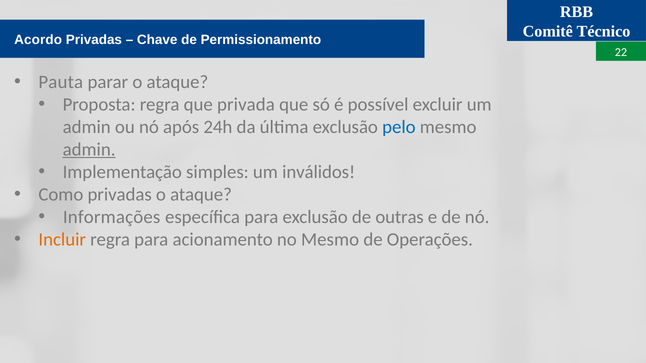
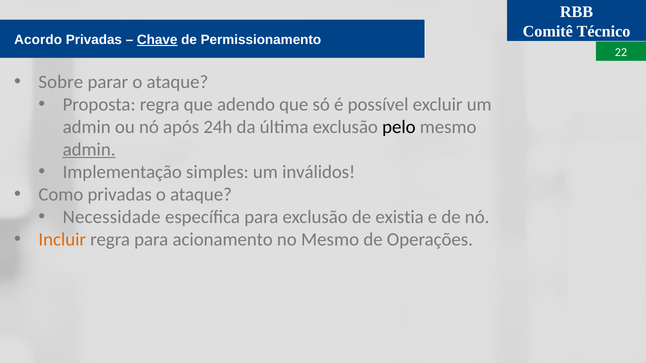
Chave underline: none -> present
Pauta: Pauta -> Sobre
privada: privada -> adendo
pelo colour: blue -> black
Informações: Informações -> Necessidade
outras: outras -> existia
